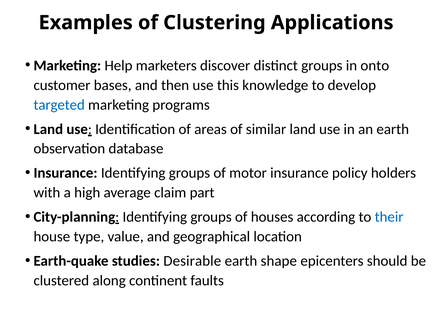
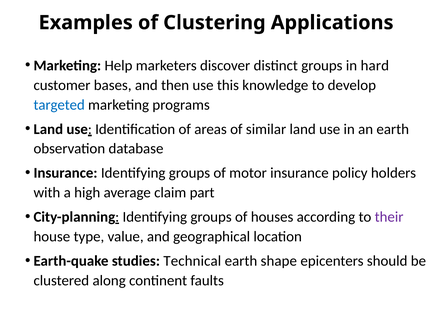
onto: onto -> hard
their colour: blue -> purple
Desirable: Desirable -> Technical
